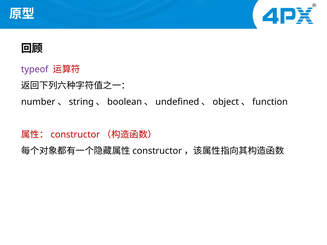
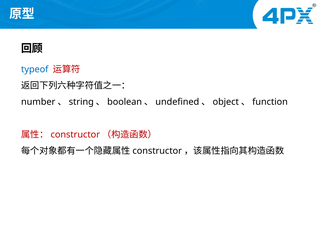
typeof colour: purple -> blue
